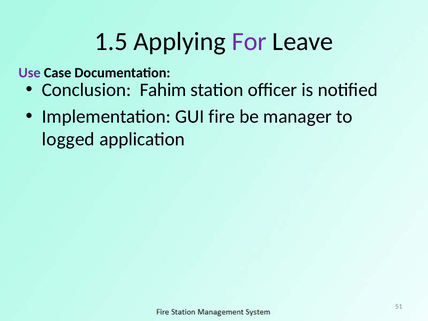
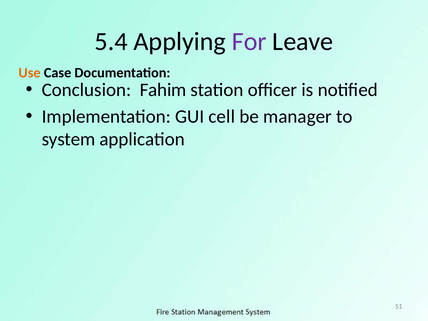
1.5: 1.5 -> 5.4
Use colour: purple -> orange
fire: fire -> cell
logged: logged -> system
